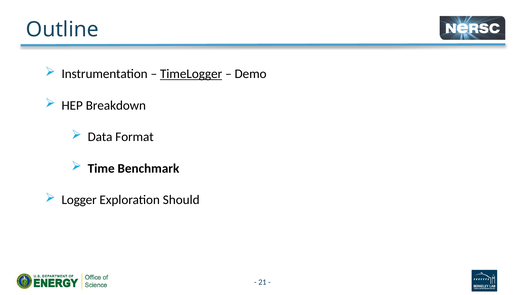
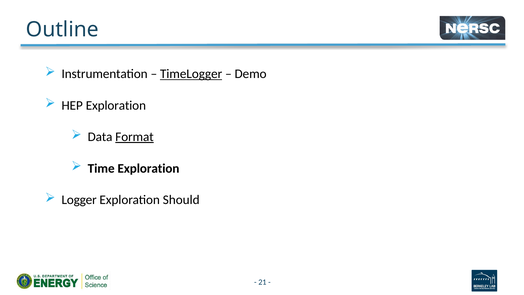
HEP Breakdown: Breakdown -> Exploration
Format underline: none -> present
Time Benchmark: Benchmark -> Exploration
